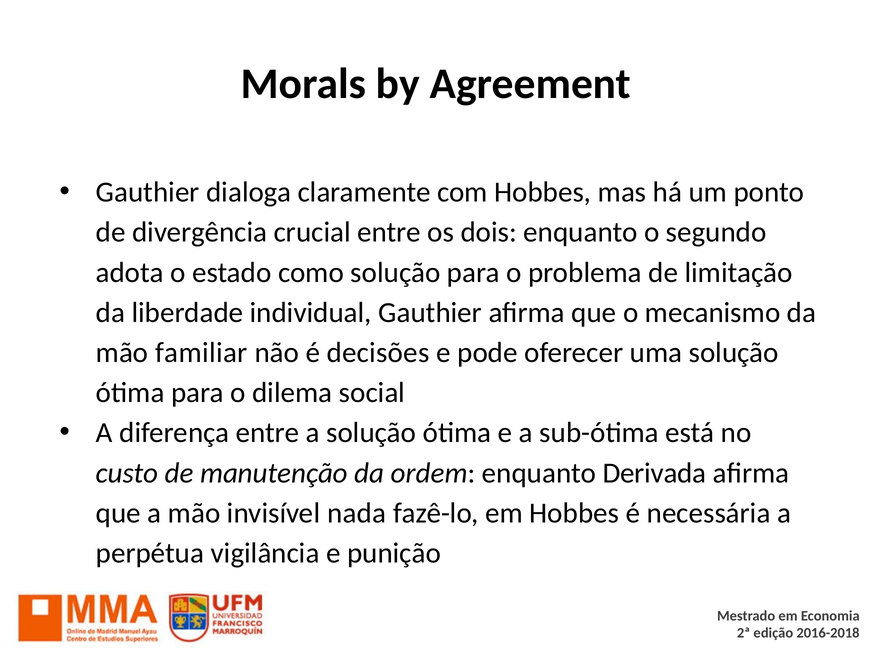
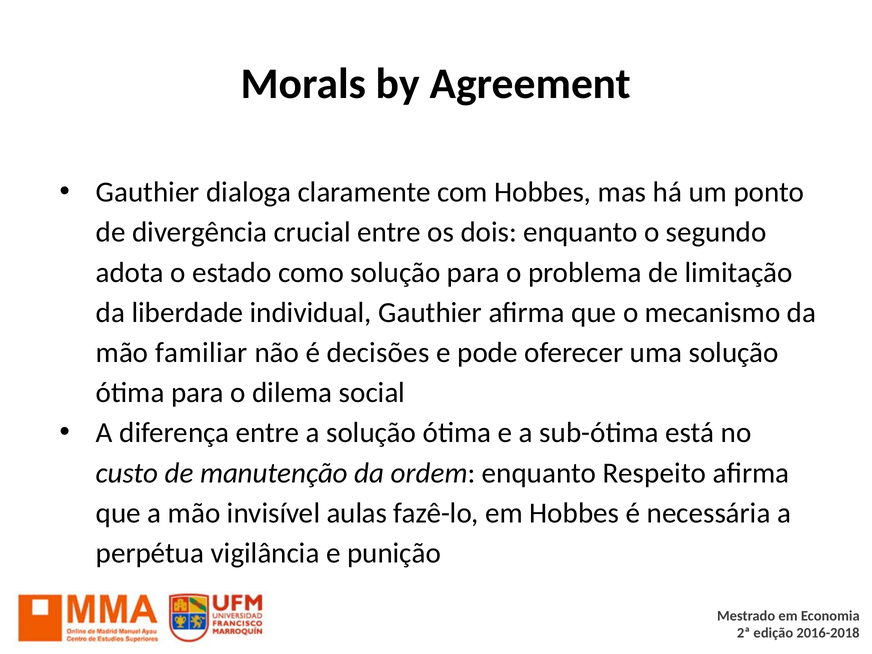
Derivada: Derivada -> Respeito
nada: nada -> aulas
